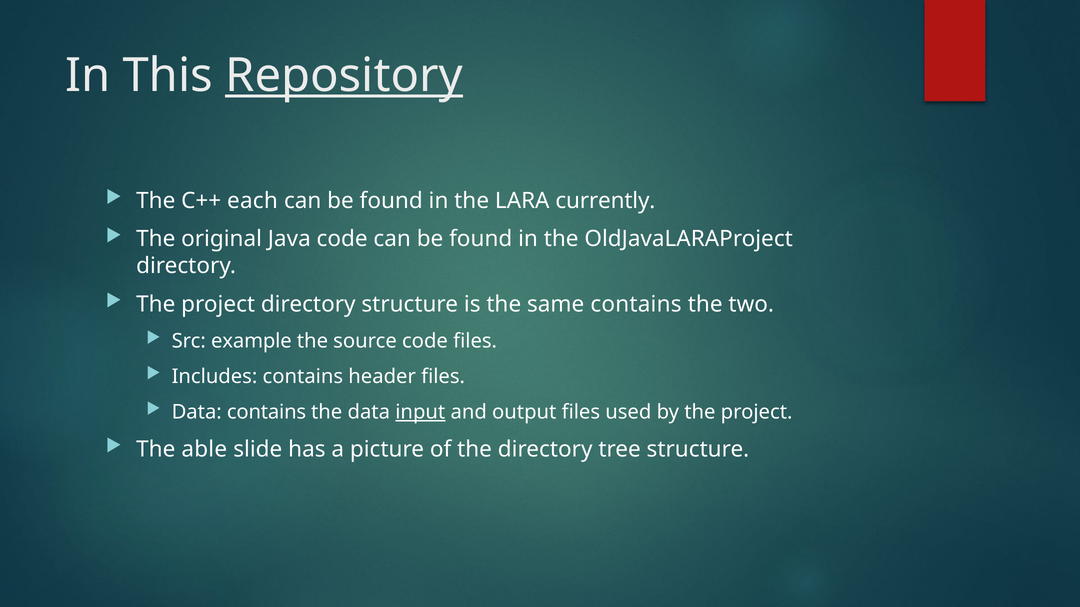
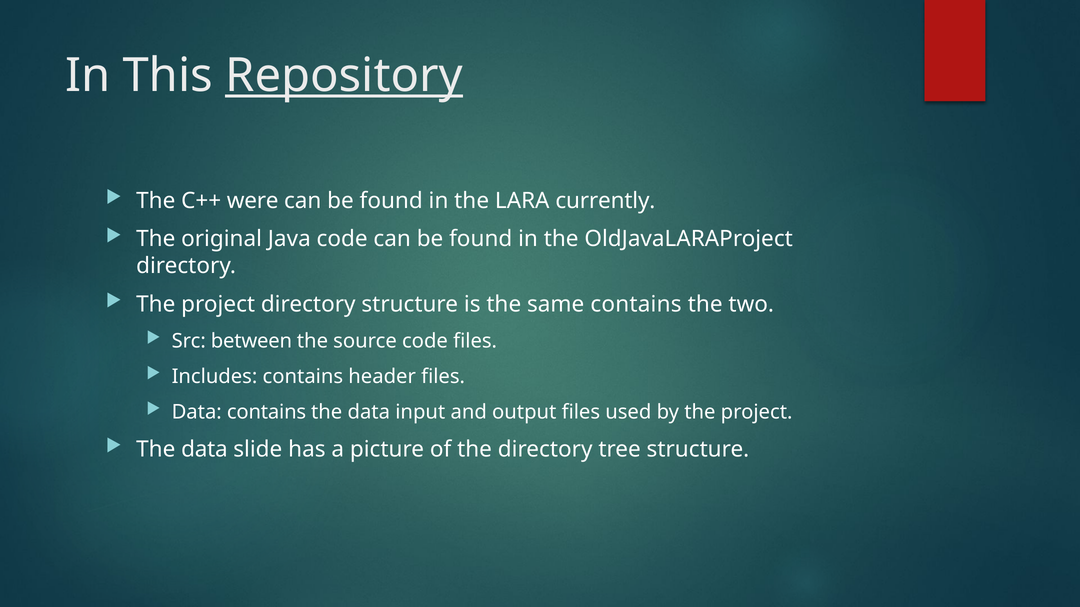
each: each -> were
example: example -> between
input underline: present -> none
able at (204, 449): able -> data
